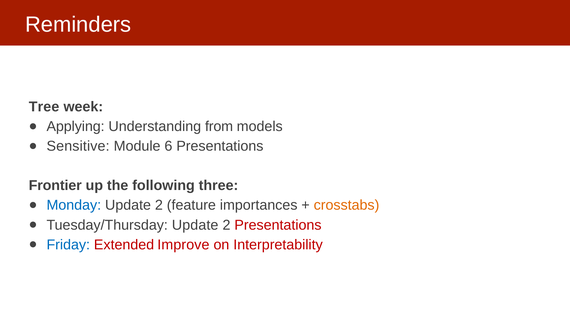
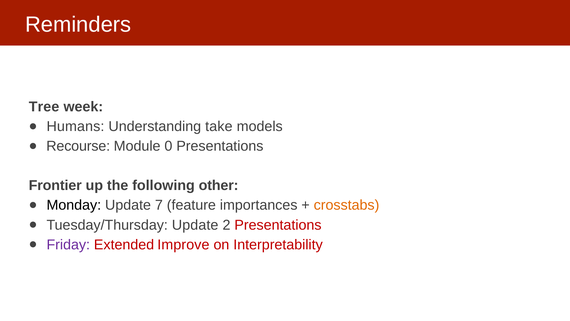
Applying: Applying -> Humans
from: from -> take
Sensitive: Sensitive -> Recourse
6: 6 -> 0
three: three -> other
Monday colour: blue -> black
2 at (159, 205): 2 -> 7
Friday colour: blue -> purple
